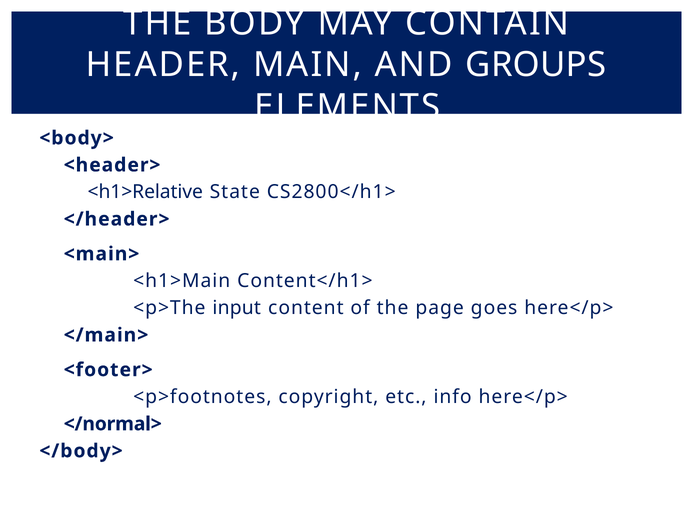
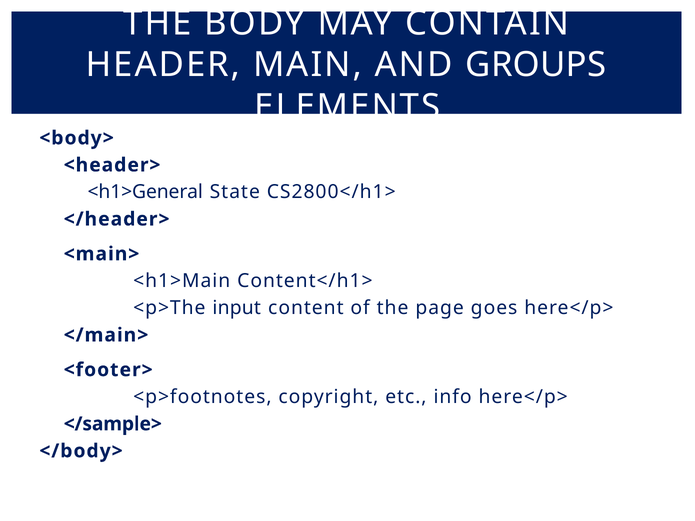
<h1>Relative: <h1>Relative -> <h1>General
</normal>: </normal> -> </sample>
